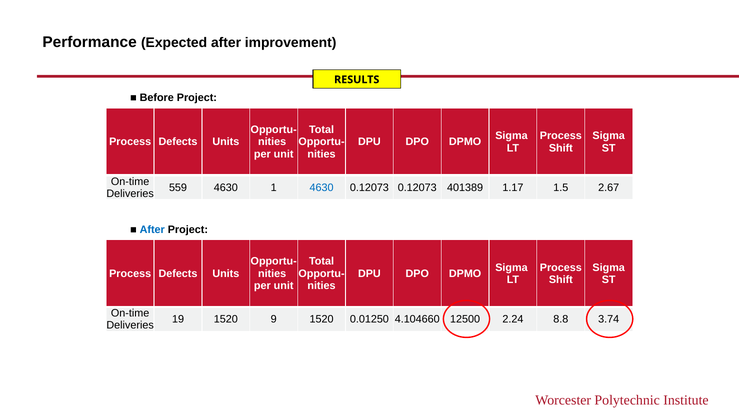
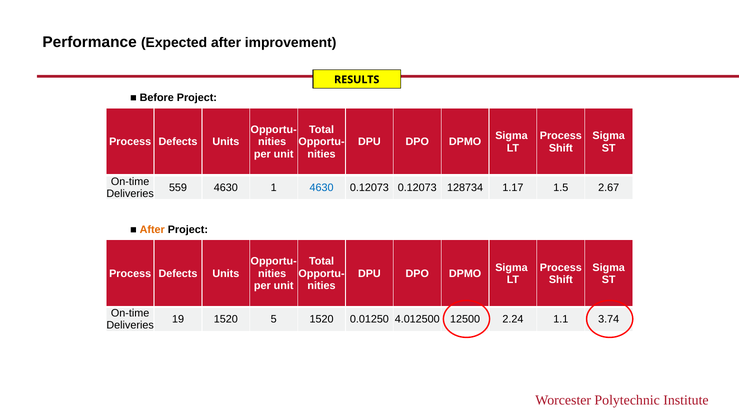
401389: 401389 -> 128734
After at (152, 229) colour: blue -> orange
9: 9 -> 5
4.104660: 4.104660 -> 4.012500
8.8: 8.8 -> 1.1
